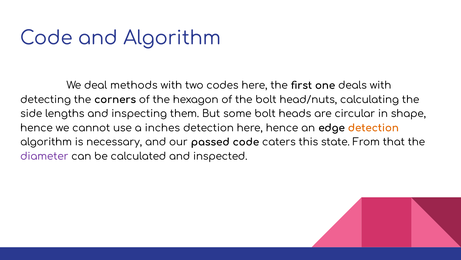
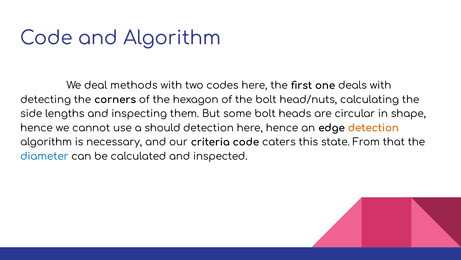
inches: inches -> should
passed: passed -> criteria
diameter colour: purple -> blue
